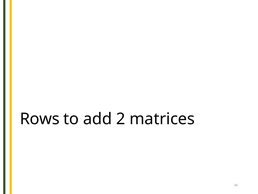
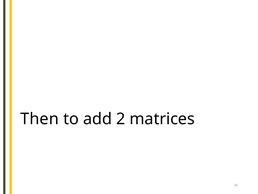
Rows: Rows -> Then
